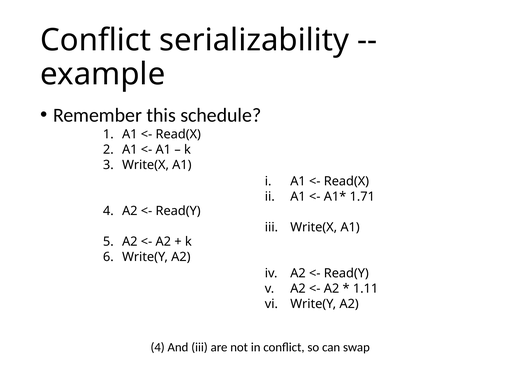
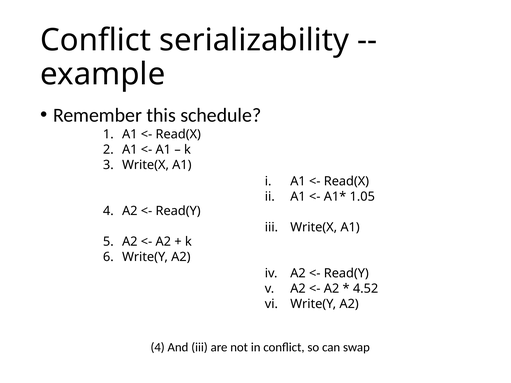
1.71: 1.71 -> 1.05
1.11: 1.11 -> 4.52
